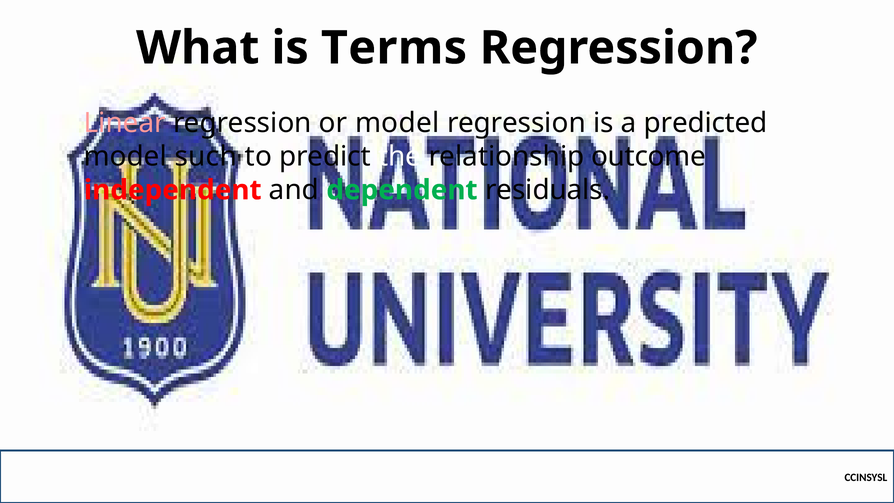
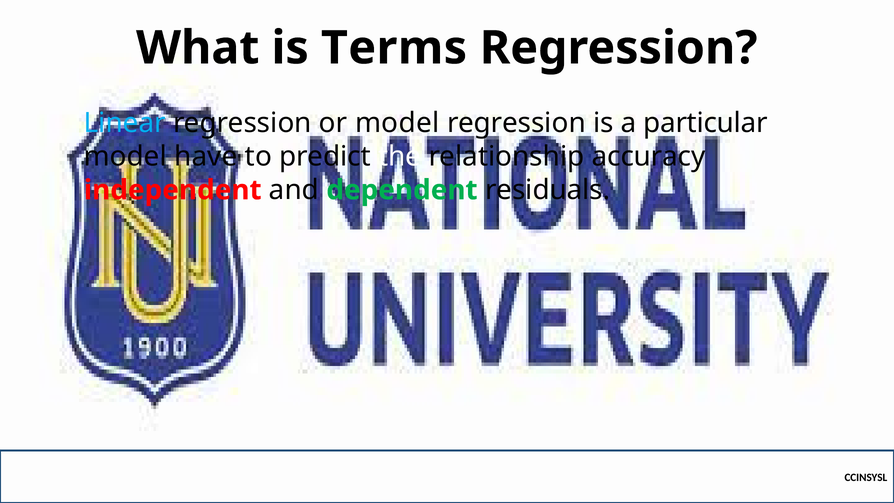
Linear colour: pink -> light blue
predicted: predicted -> particular
such: such -> have
outcome: outcome -> accuracy
